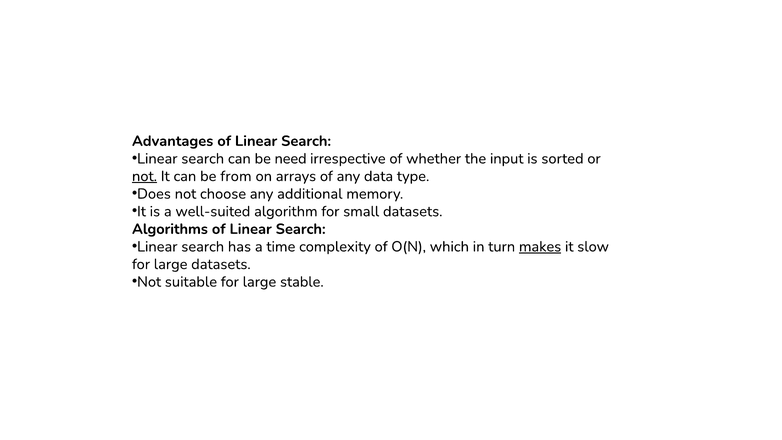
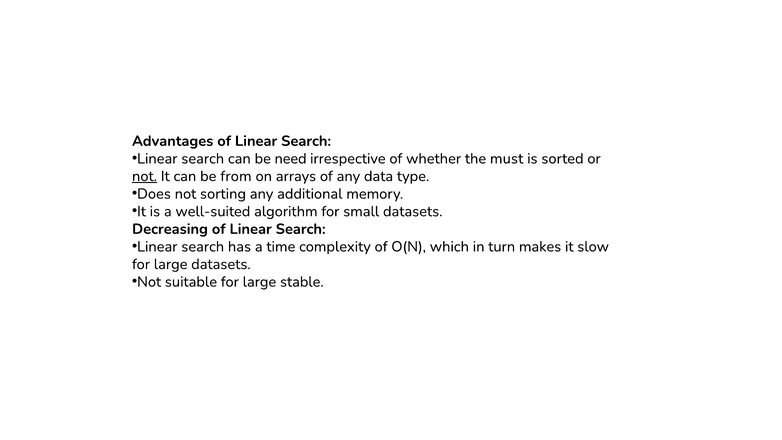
input: input -> must
choose: choose -> sorting
Algorithms: Algorithms -> Decreasing
makes underline: present -> none
